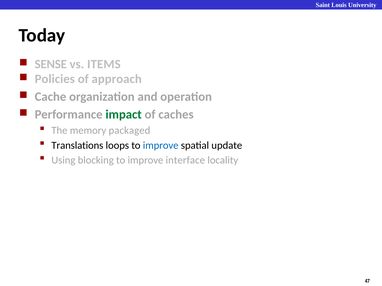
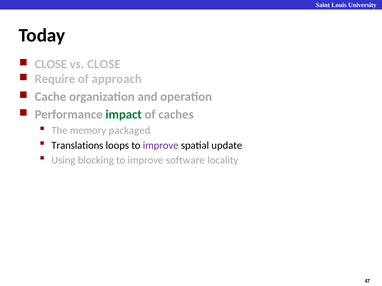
SENSE at (51, 64): SENSE -> CLOSE
vs ITEMS: ITEMS -> CLOSE
Policies: Policies -> Require
improve at (161, 146) colour: blue -> purple
interface: interface -> software
